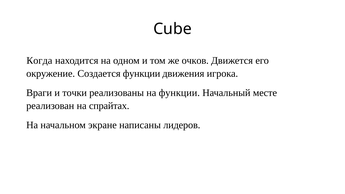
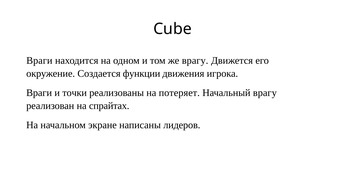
Когда at (39, 61): Когда -> Враги
же очков: очков -> врагу
на функции: функции -> потеряет
Начальный месте: месте -> врагу
